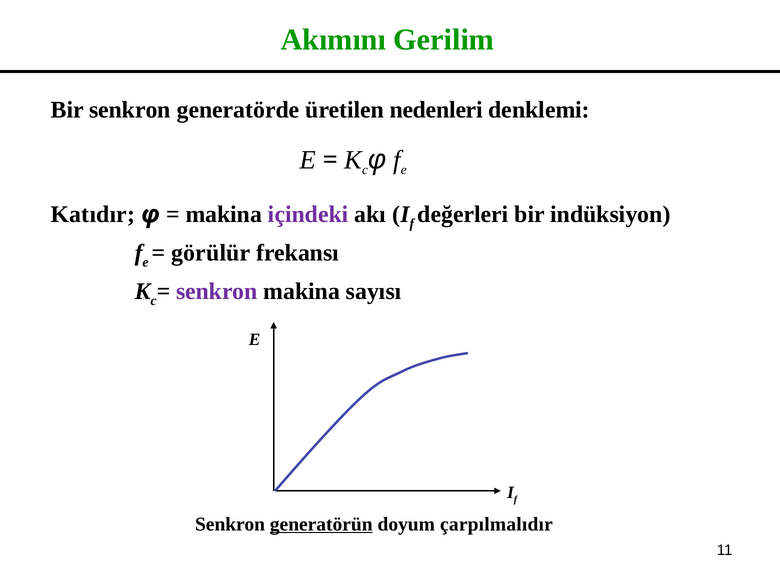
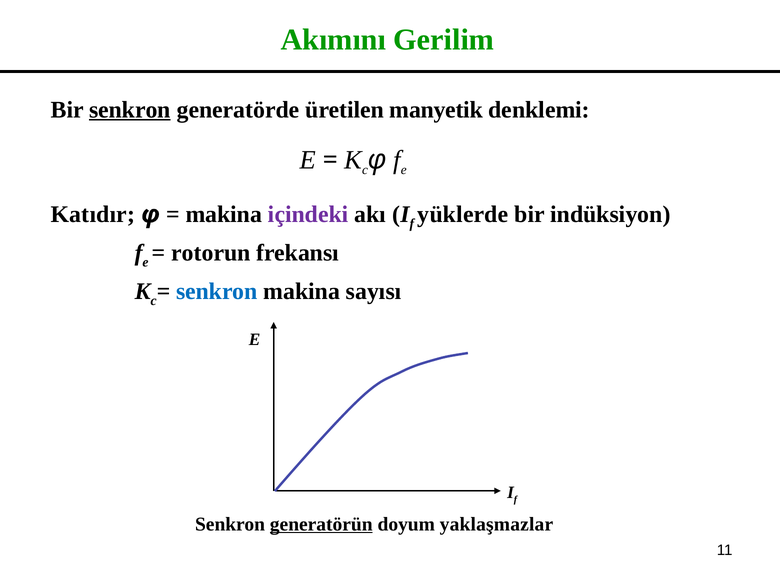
senkron at (130, 110) underline: none -> present
nedenleri: nedenleri -> manyetik
değerleri: değerleri -> yüklerde
görülür: görülür -> rotorun
senkron at (217, 291) colour: purple -> blue
çarpılmalıdır: çarpılmalıdır -> yaklaşmazlar
